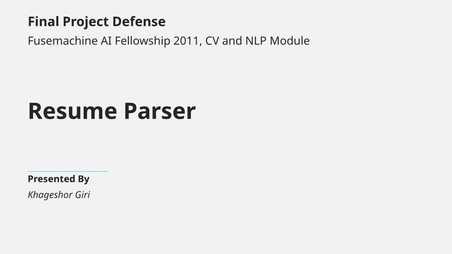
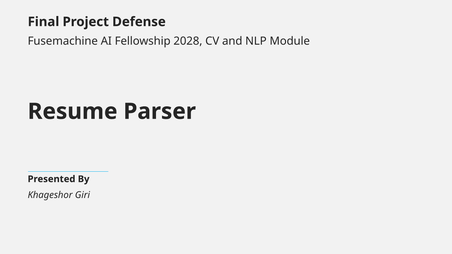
2011: 2011 -> 2028
